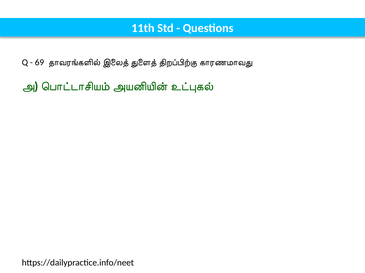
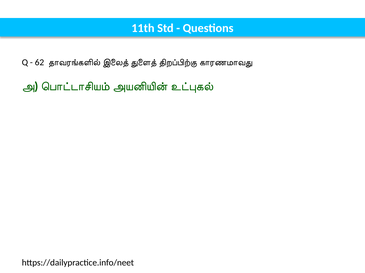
69: 69 -> 62
